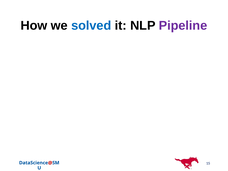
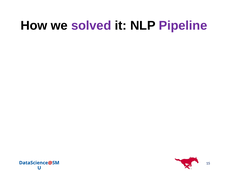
solved colour: blue -> purple
